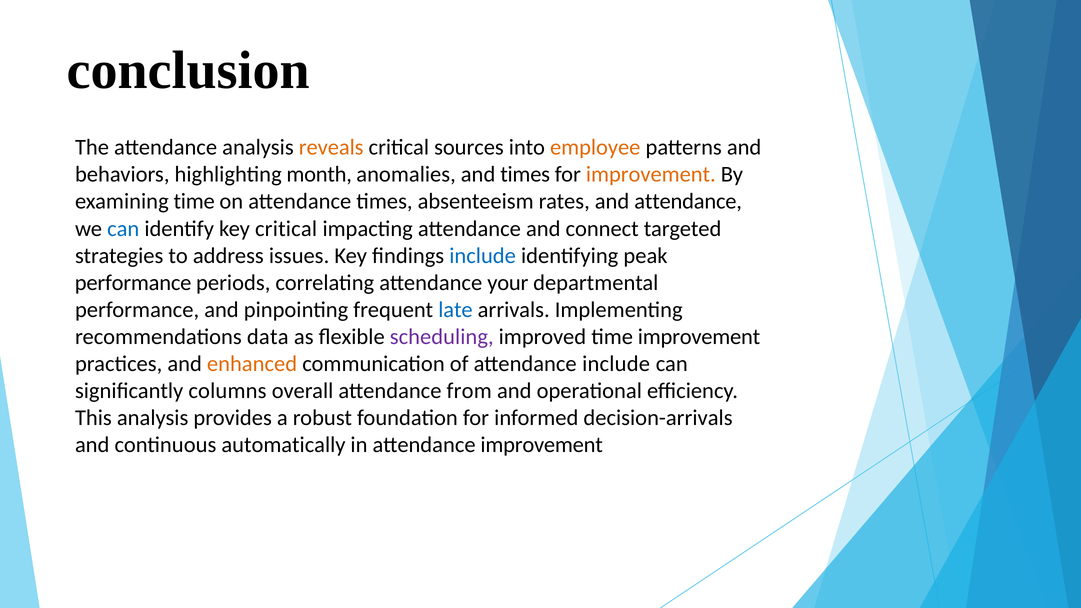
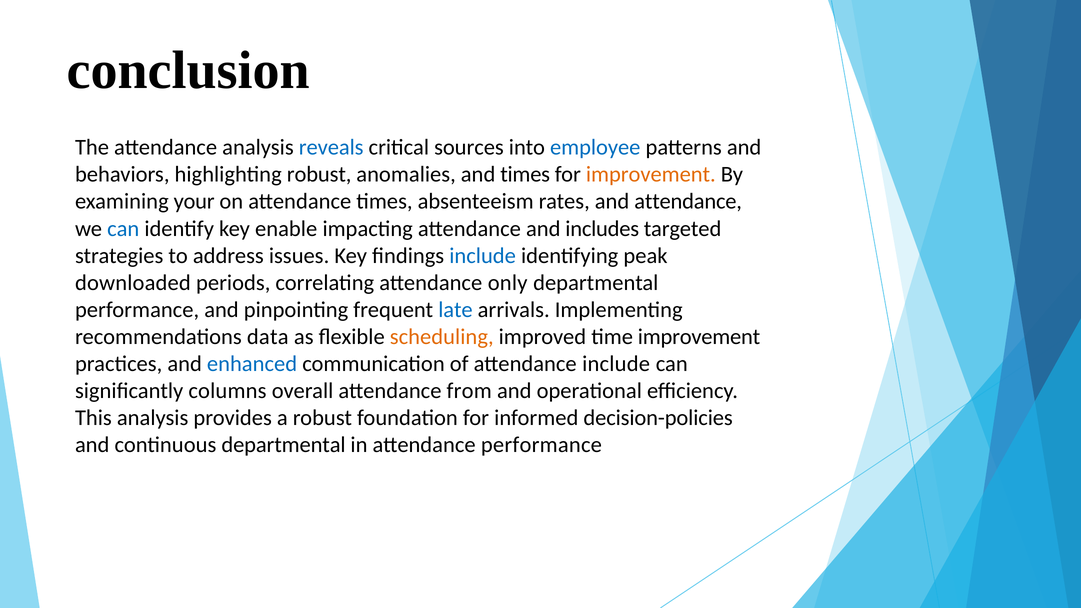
reveals colour: orange -> blue
employee colour: orange -> blue
highlighting month: month -> robust
examining time: time -> your
key critical: critical -> enable
connect: connect -> includes
performance at (133, 283): performance -> downloaded
your: your -> only
scheduling colour: purple -> orange
enhanced colour: orange -> blue
decision-arrivals: decision-arrivals -> decision-policies
continuous automatically: automatically -> departmental
attendance improvement: improvement -> performance
